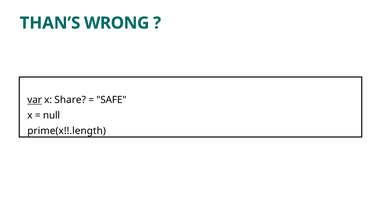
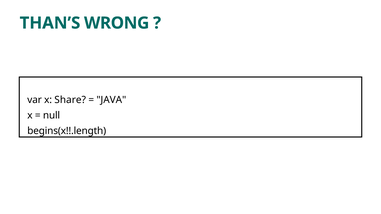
var underline: present -> none
SAFE: SAFE -> JAVA
prime(x!!.length: prime(x!!.length -> begins(x!!.length
